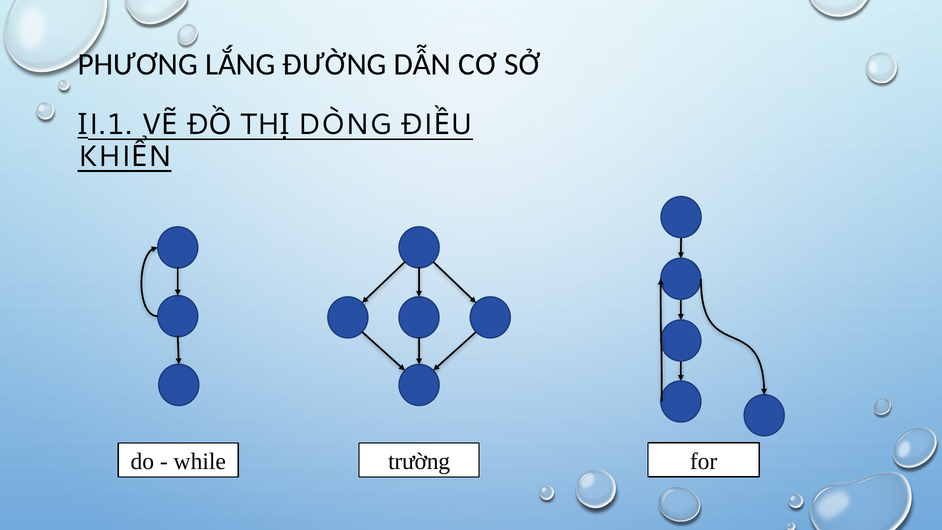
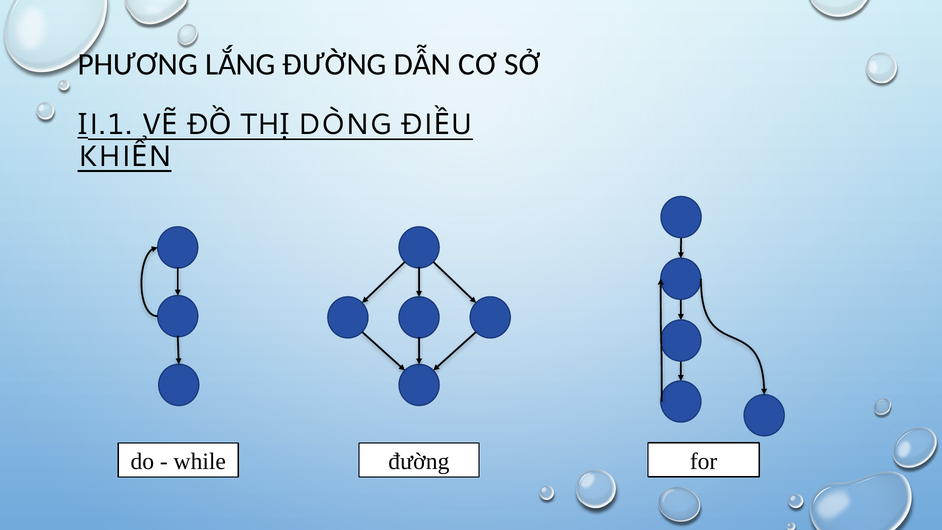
trường at (419, 462): trường -> đường
